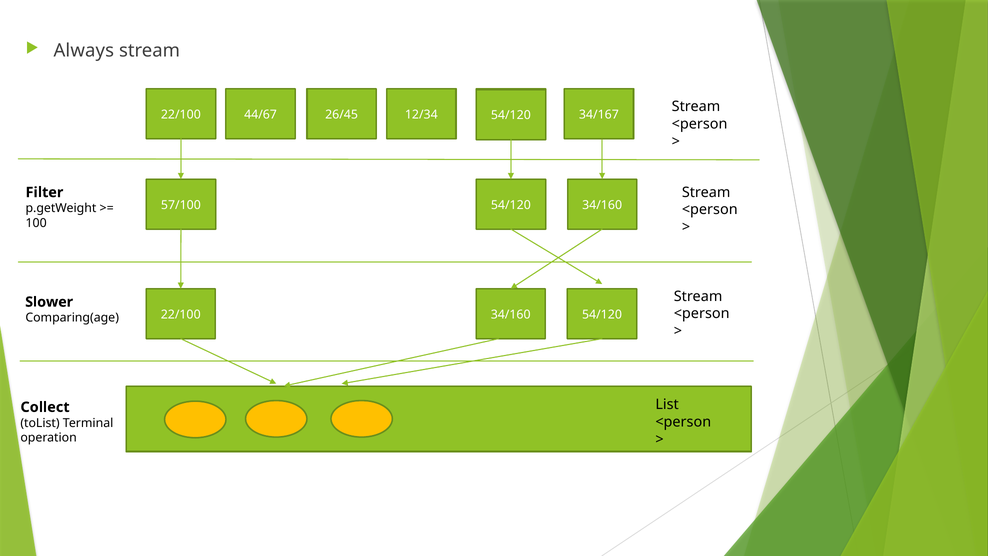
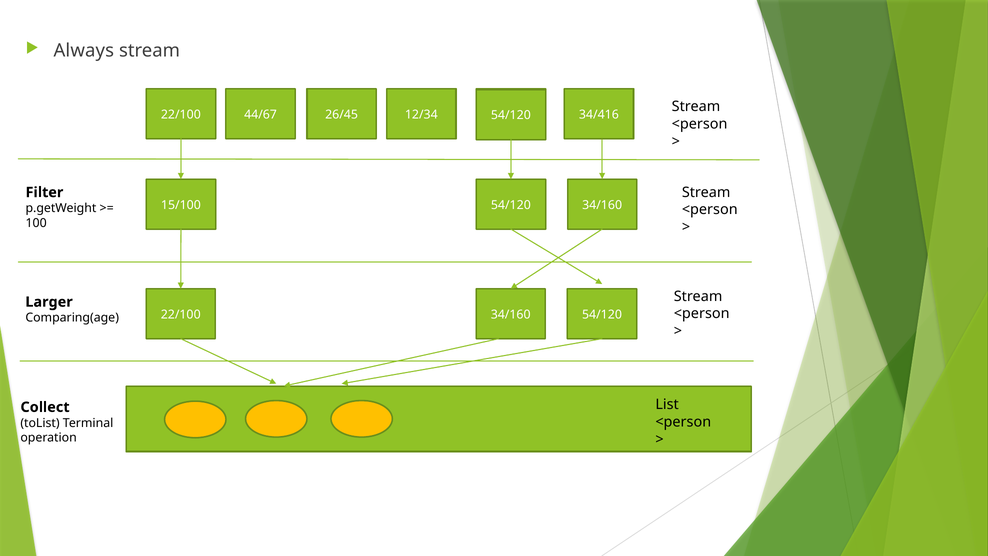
34/167: 34/167 -> 34/416
57/100: 57/100 -> 15/100
Slower: Slower -> Larger
